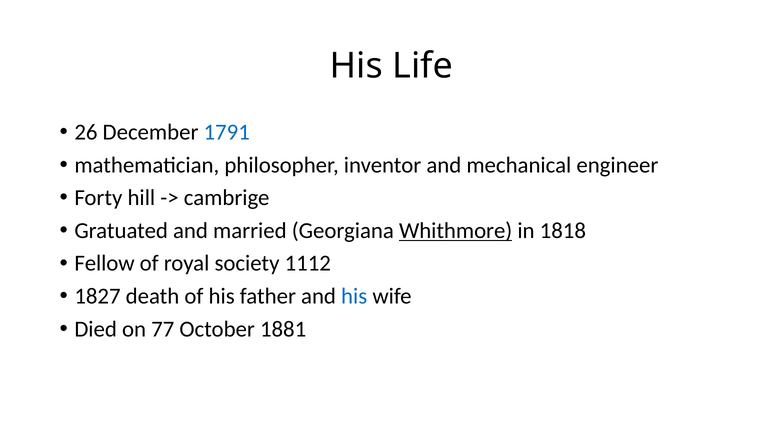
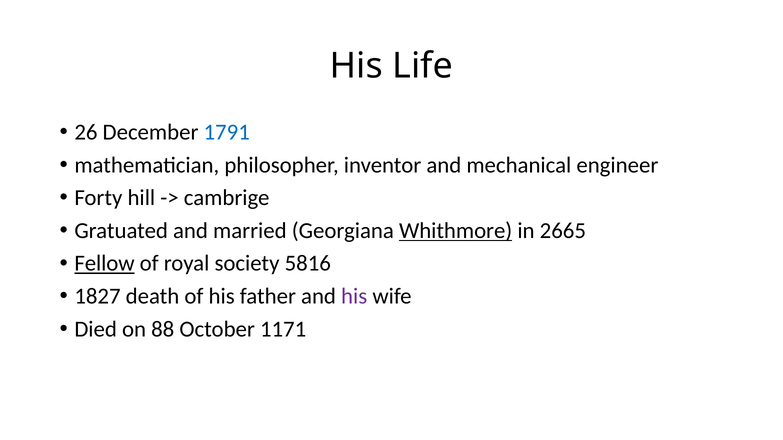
1818: 1818 -> 2665
Fellow underline: none -> present
1112: 1112 -> 5816
his at (354, 297) colour: blue -> purple
77: 77 -> 88
1881: 1881 -> 1171
